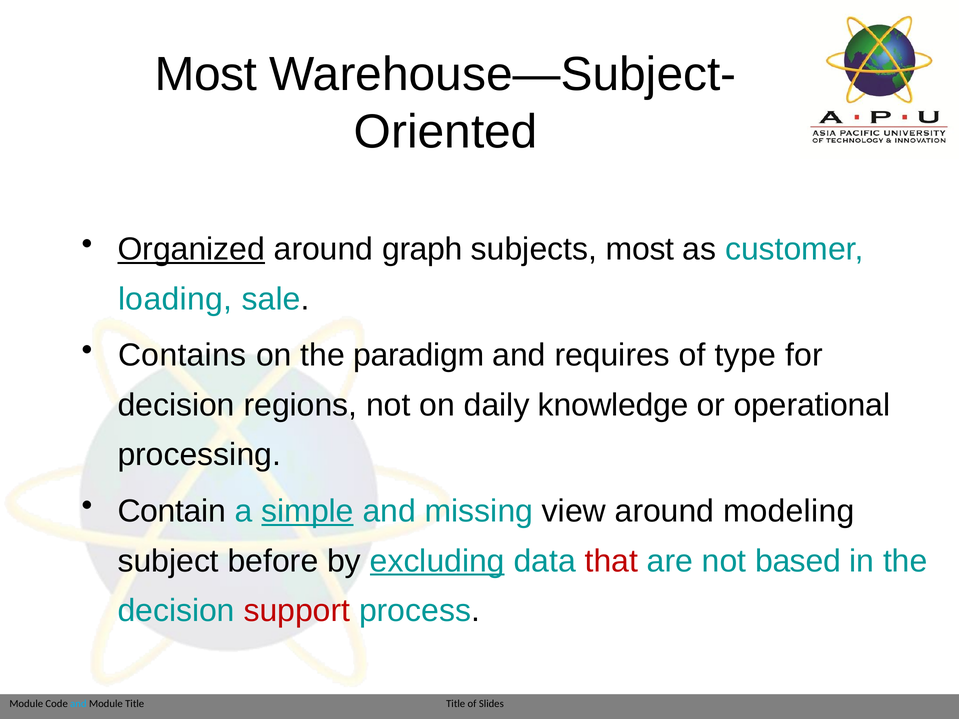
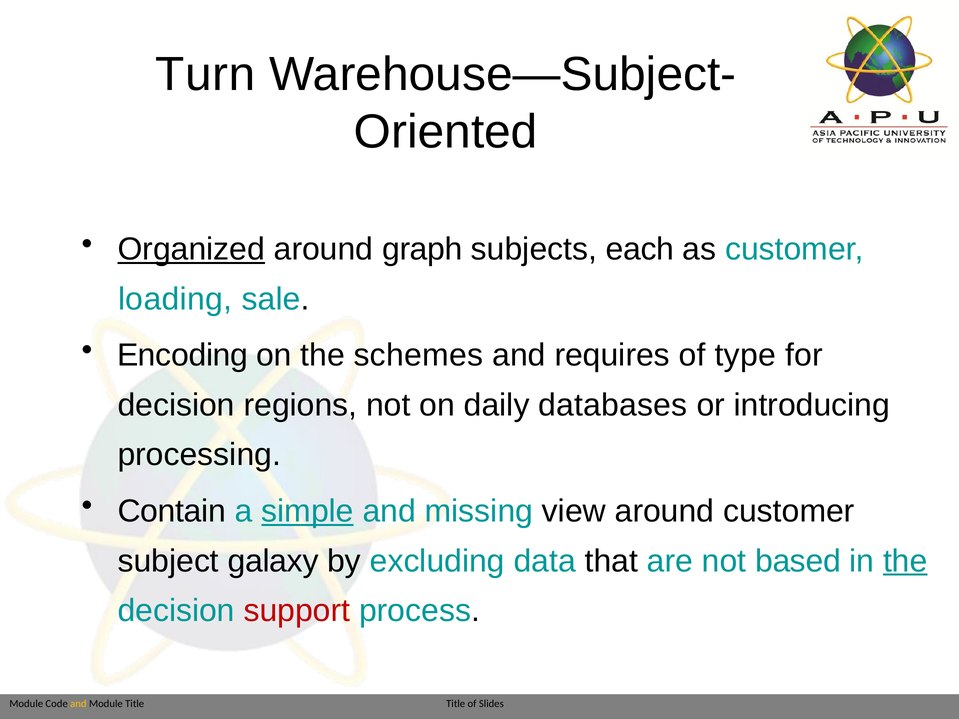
Most at (206, 74): Most -> Turn
subjects most: most -> each
Contains: Contains -> Encoding
paradigm: paradigm -> schemes
knowledge: knowledge -> databases
operational: operational -> introducing
around modeling: modeling -> customer
before: before -> galaxy
excluding underline: present -> none
that colour: red -> black
the at (905, 561) underline: none -> present
and at (78, 704) colour: light blue -> yellow
